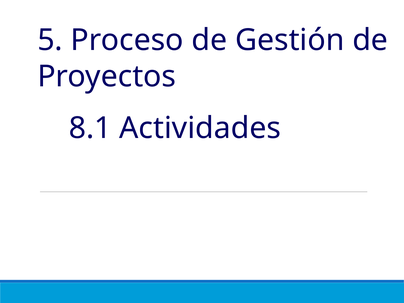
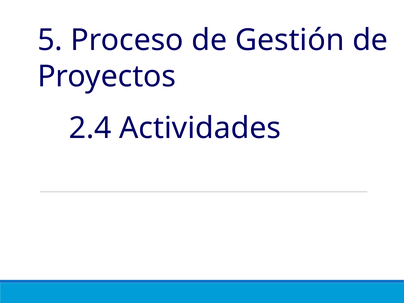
8.1: 8.1 -> 2.4
